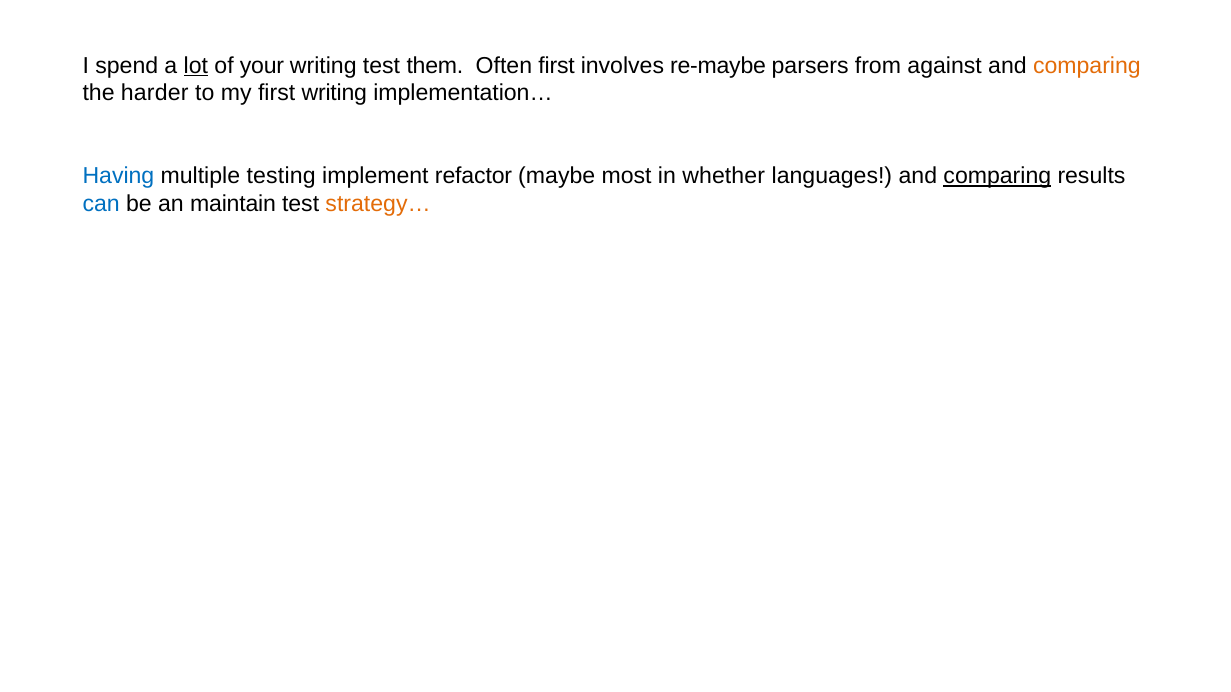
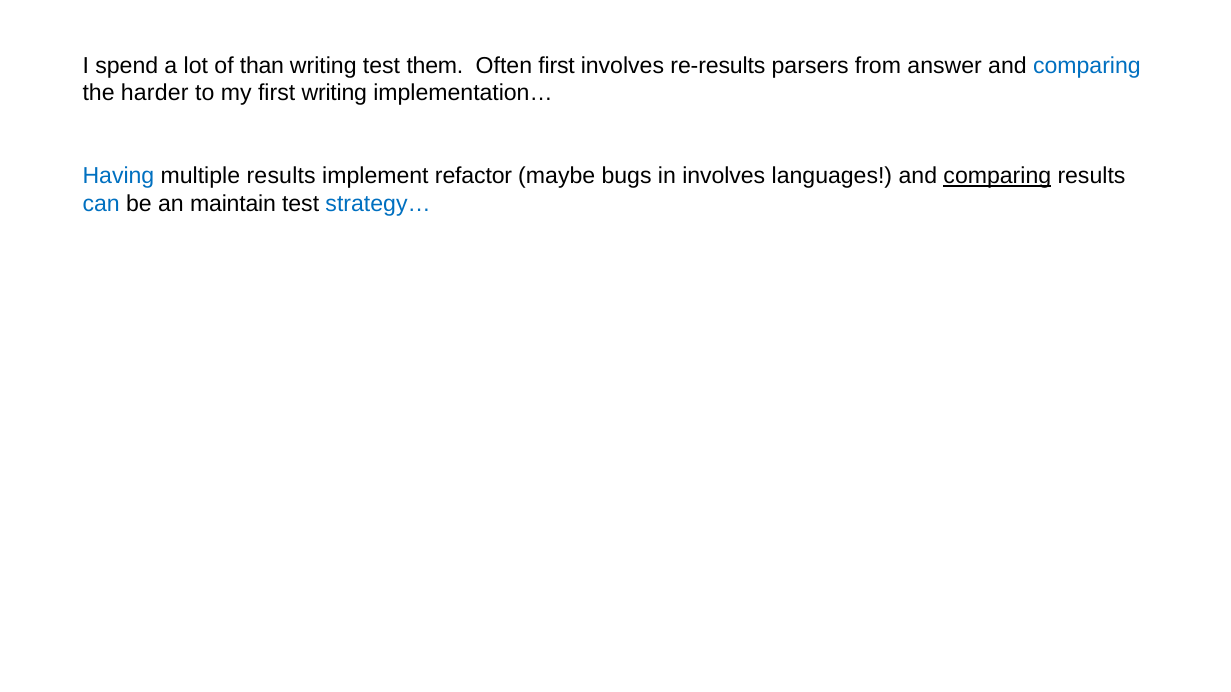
lot underline: present -> none
your: your -> than
re-maybe: re-maybe -> re-results
against: against -> answer
comparing at (1087, 66) colour: orange -> blue
multiple testing: testing -> results
most: most -> bugs
in whether: whether -> involves
strategy… colour: orange -> blue
